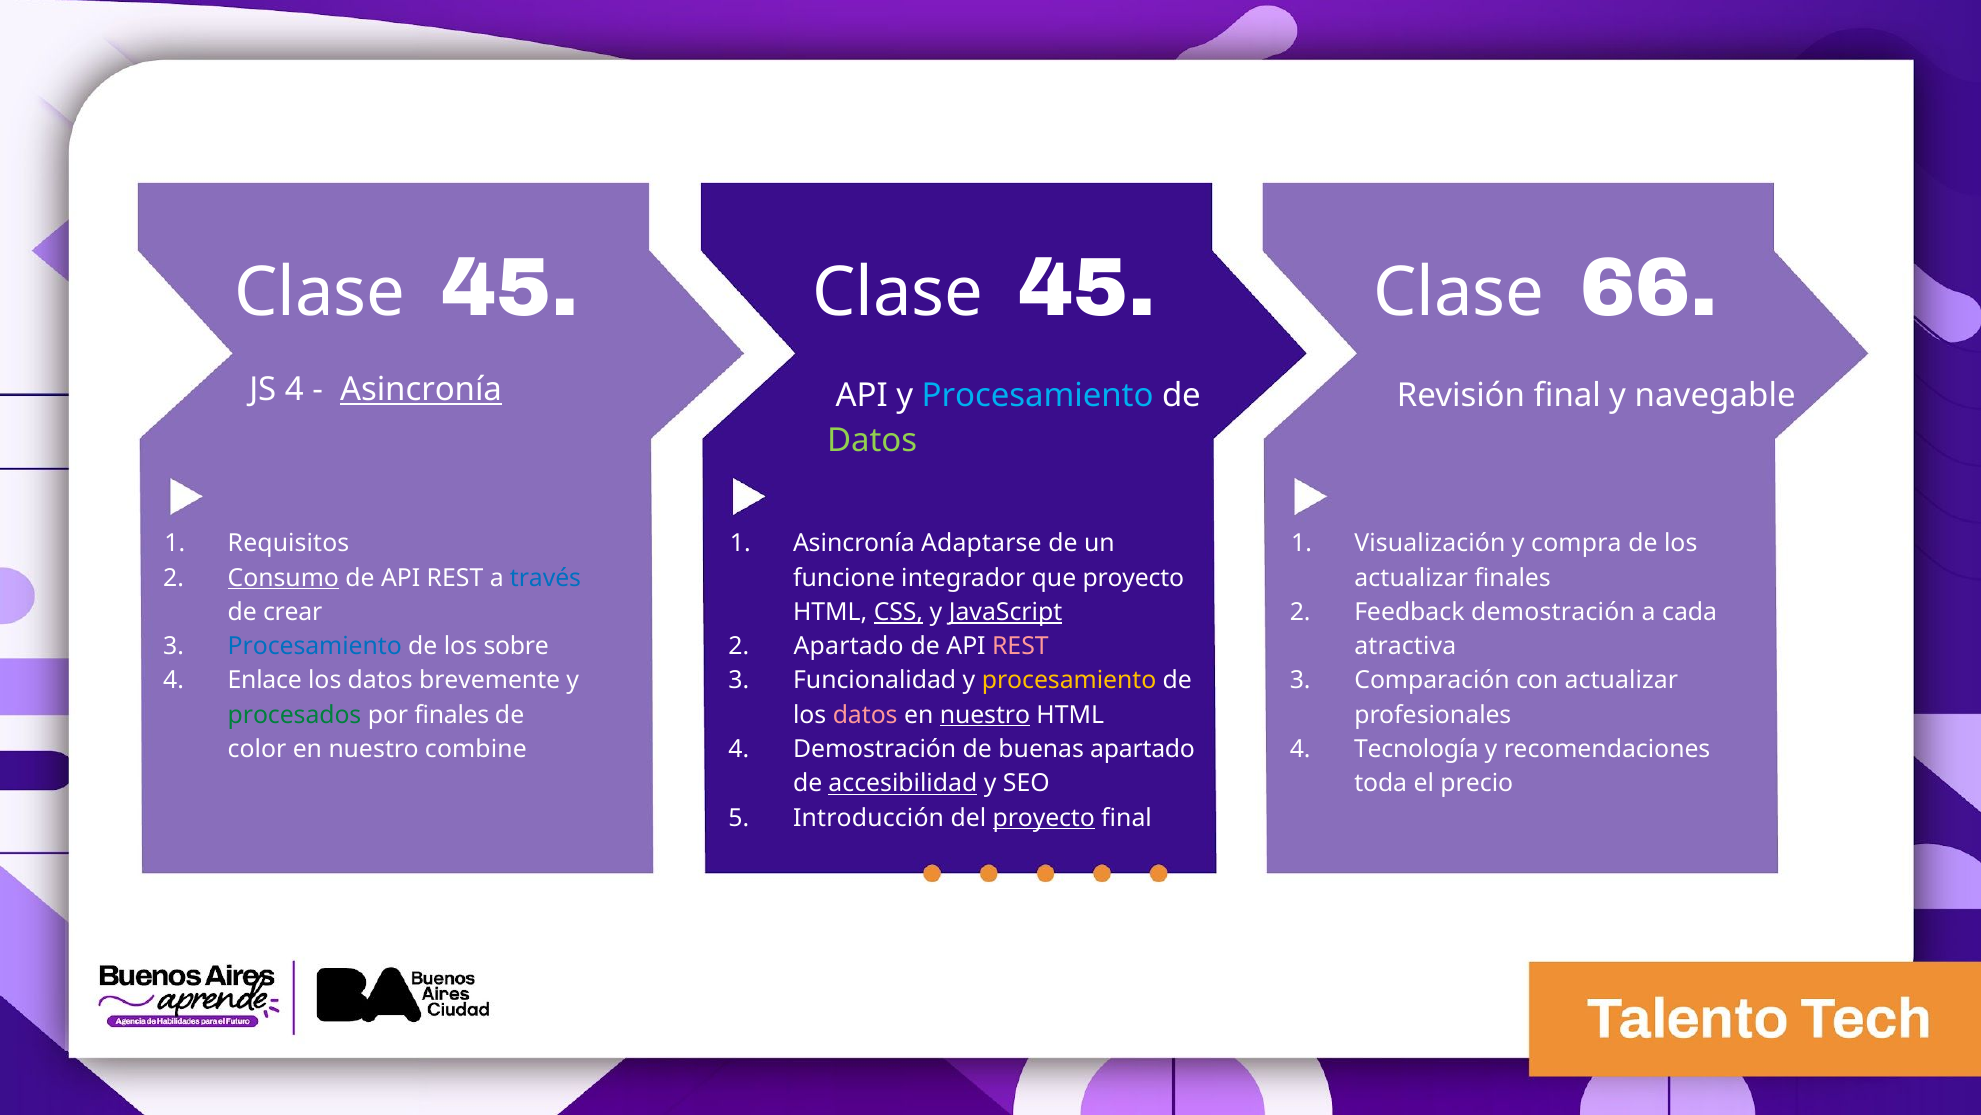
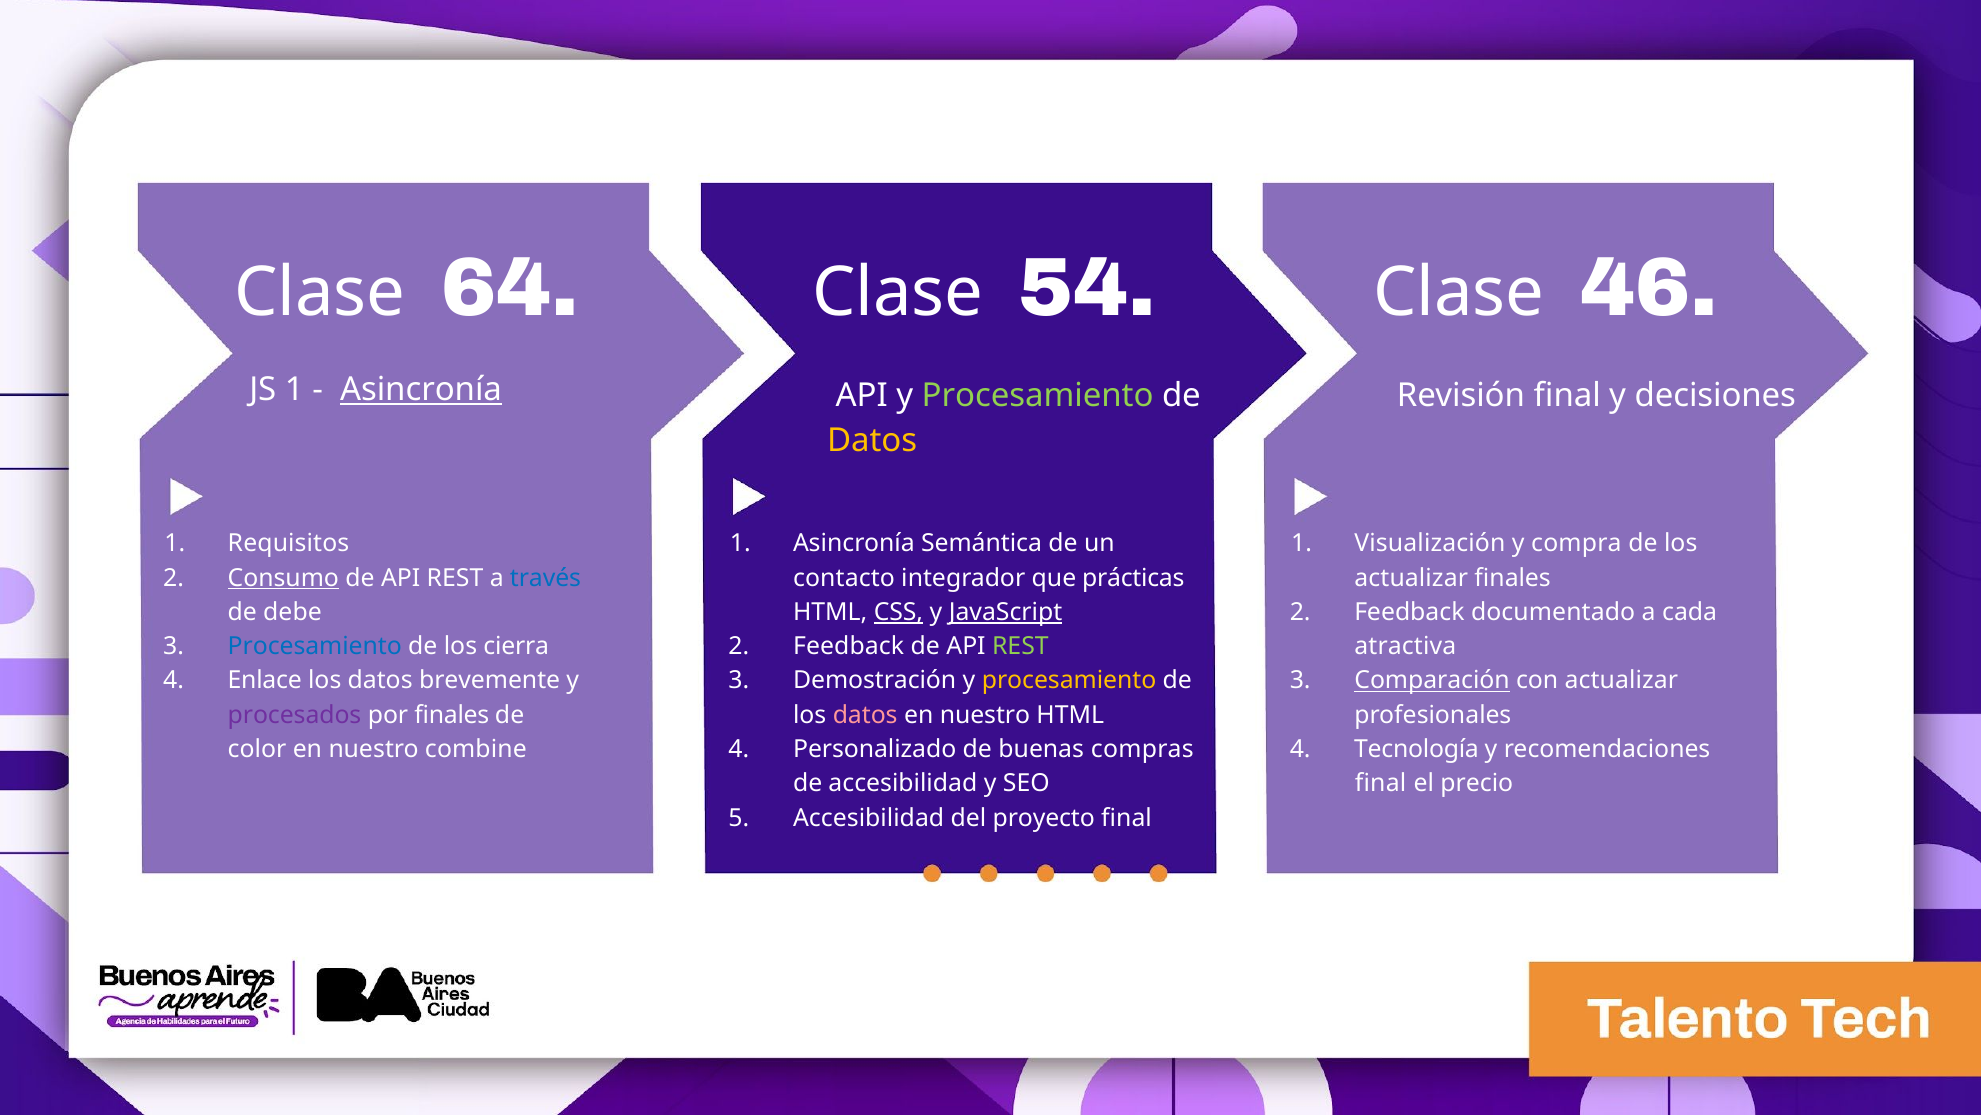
45 at (510, 288): 45 -> 64
45 at (1088, 288): 45 -> 54
66: 66 -> 46
JS 4: 4 -> 1
Procesamiento at (1038, 395) colour: light blue -> light green
navegable: navegable -> decisiones
Datos at (872, 441) colour: light green -> yellow
Adaptarse: Adaptarse -> Semántica
funcione: funcione -> contacto
que proyecto: proyecto -> prácticas
crear: crear -> debe
Feedback demostración: demostración -> documentado
sobre: sobre -> cierra
Apartado at (849, 646): Apartado -> Feedback
REST at (1020, 646) colour: pink -> light green
Funcionalidad: Funcionalidad -> Demostración
Comparación underline: none -> present
procesados colour: green -> purple
nuestro at (985, 715) underline: present -> none
Demostración at (875, 749): Demostración -> Personalizado
buenas apartado: apartado -> compras
accesibilidad at (903, 783) underline: present -> none
toda at (1381, 783): toda -> final
Introducción at (869, 817): Introducción -> Accesibilidad
proyecto at (1044, 817) underline: present -> none
